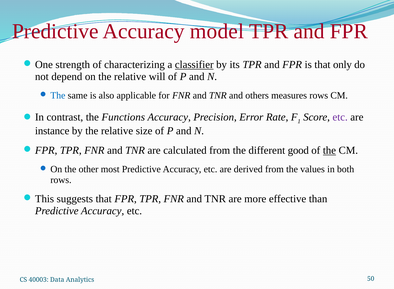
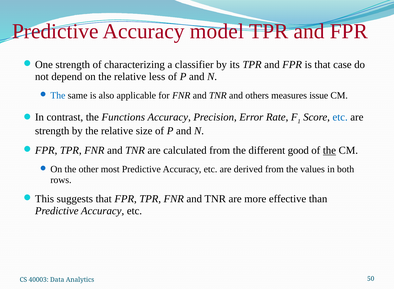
classifier underline: present -> none
only: only -> case
will: will -> less
measures rows: rows -> issue
etc at (340, 117) colour: purple -> blue
instance at (52, 131): instance -> strength
